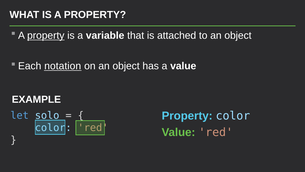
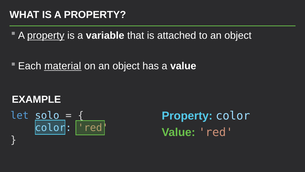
notation: notation -> material
